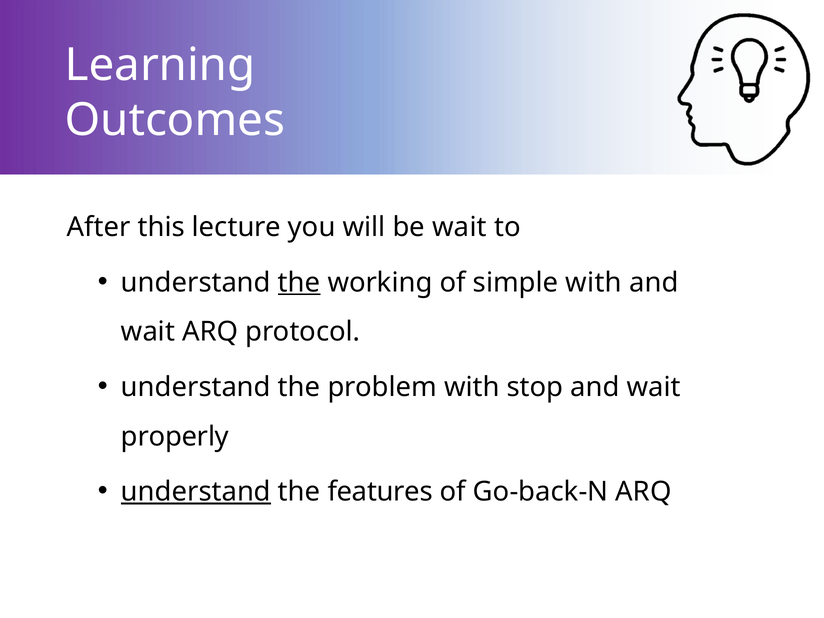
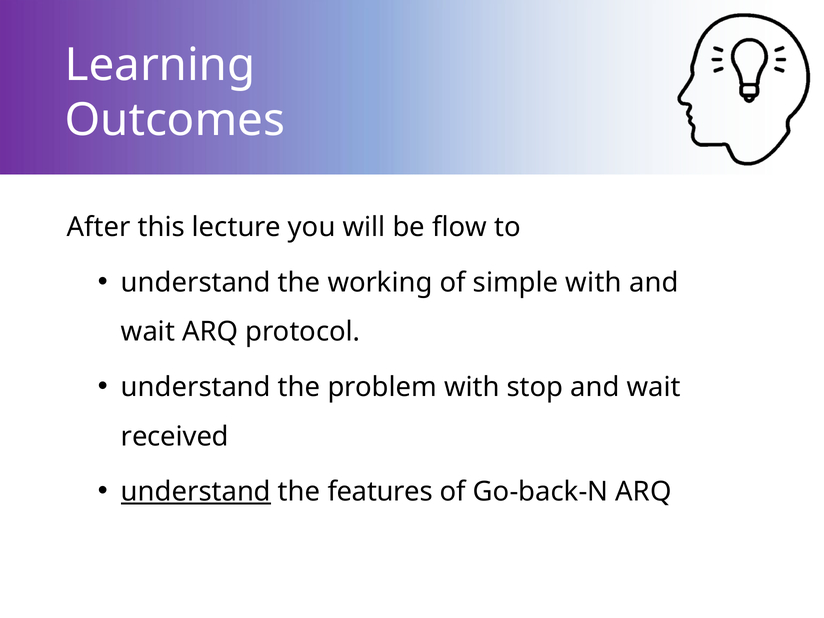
be wait: wait -> flow
the at (299, 282) underline: present -> none
properly: properly -> received
